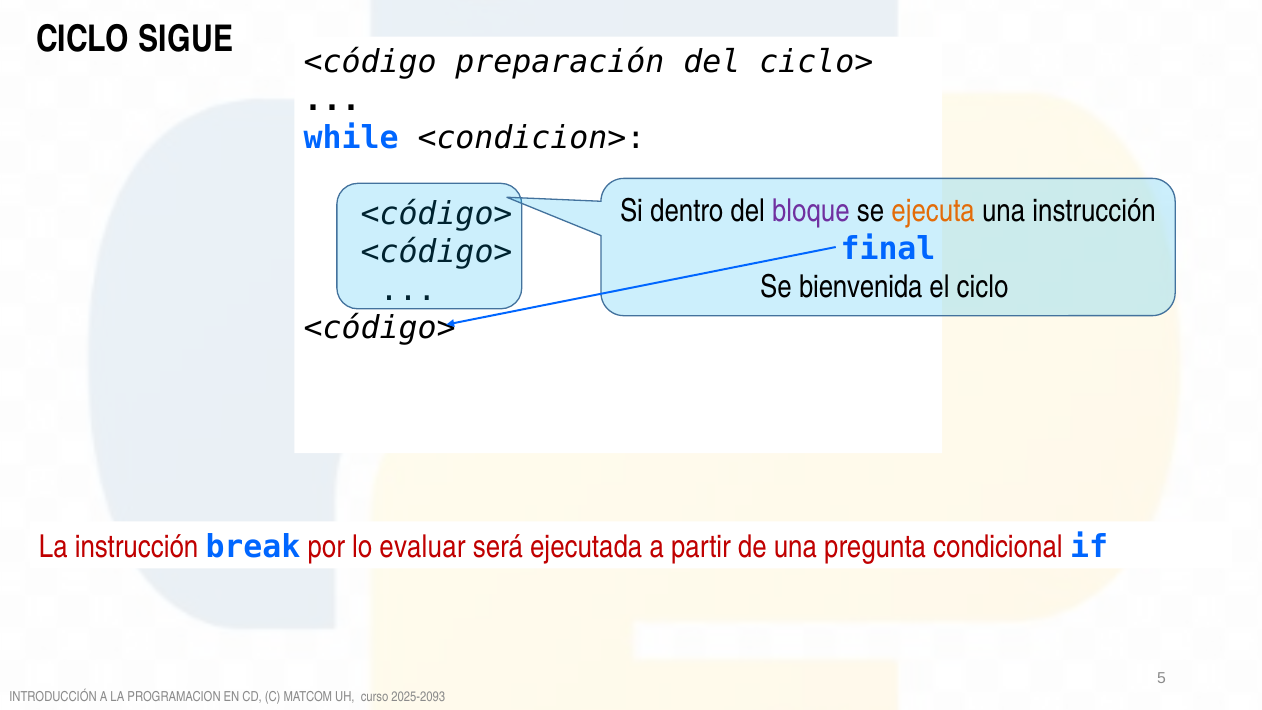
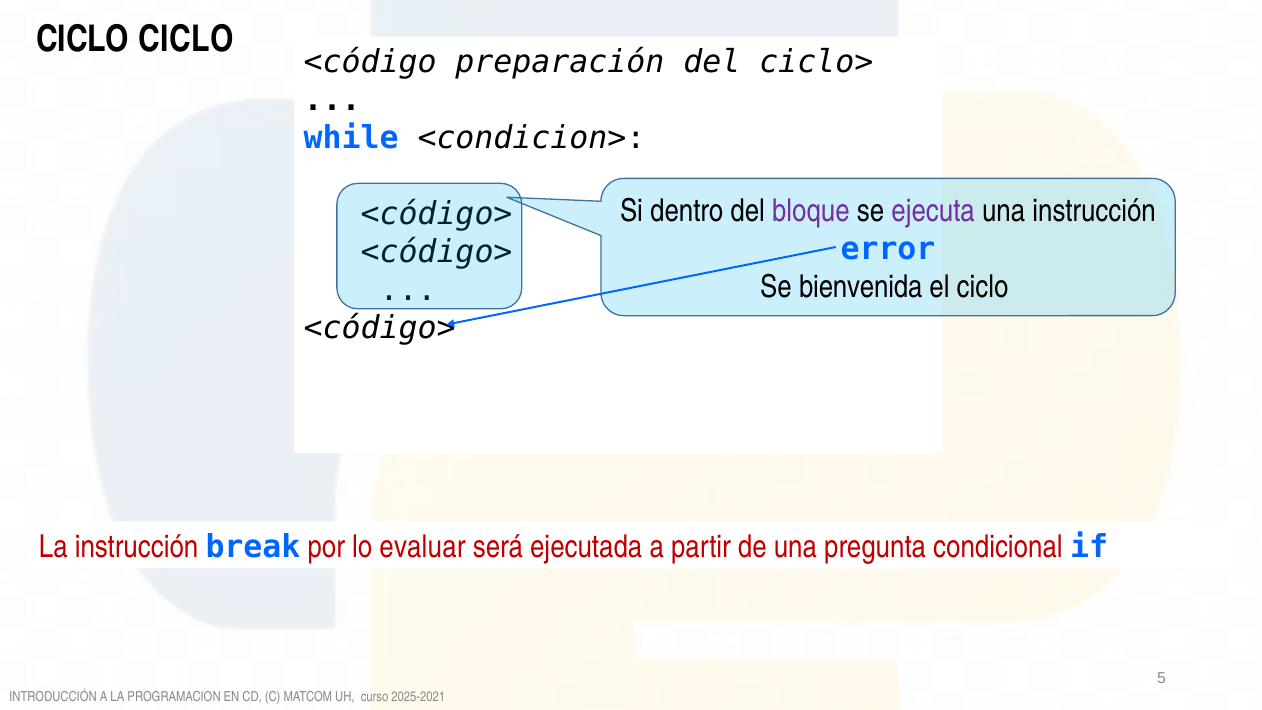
CICLO SIGUE: SIGUE -> CICLO
ejecuta colour: orange -> purple
final: final -> error
2025-2093: 2025-2093 -> 2025-2021
